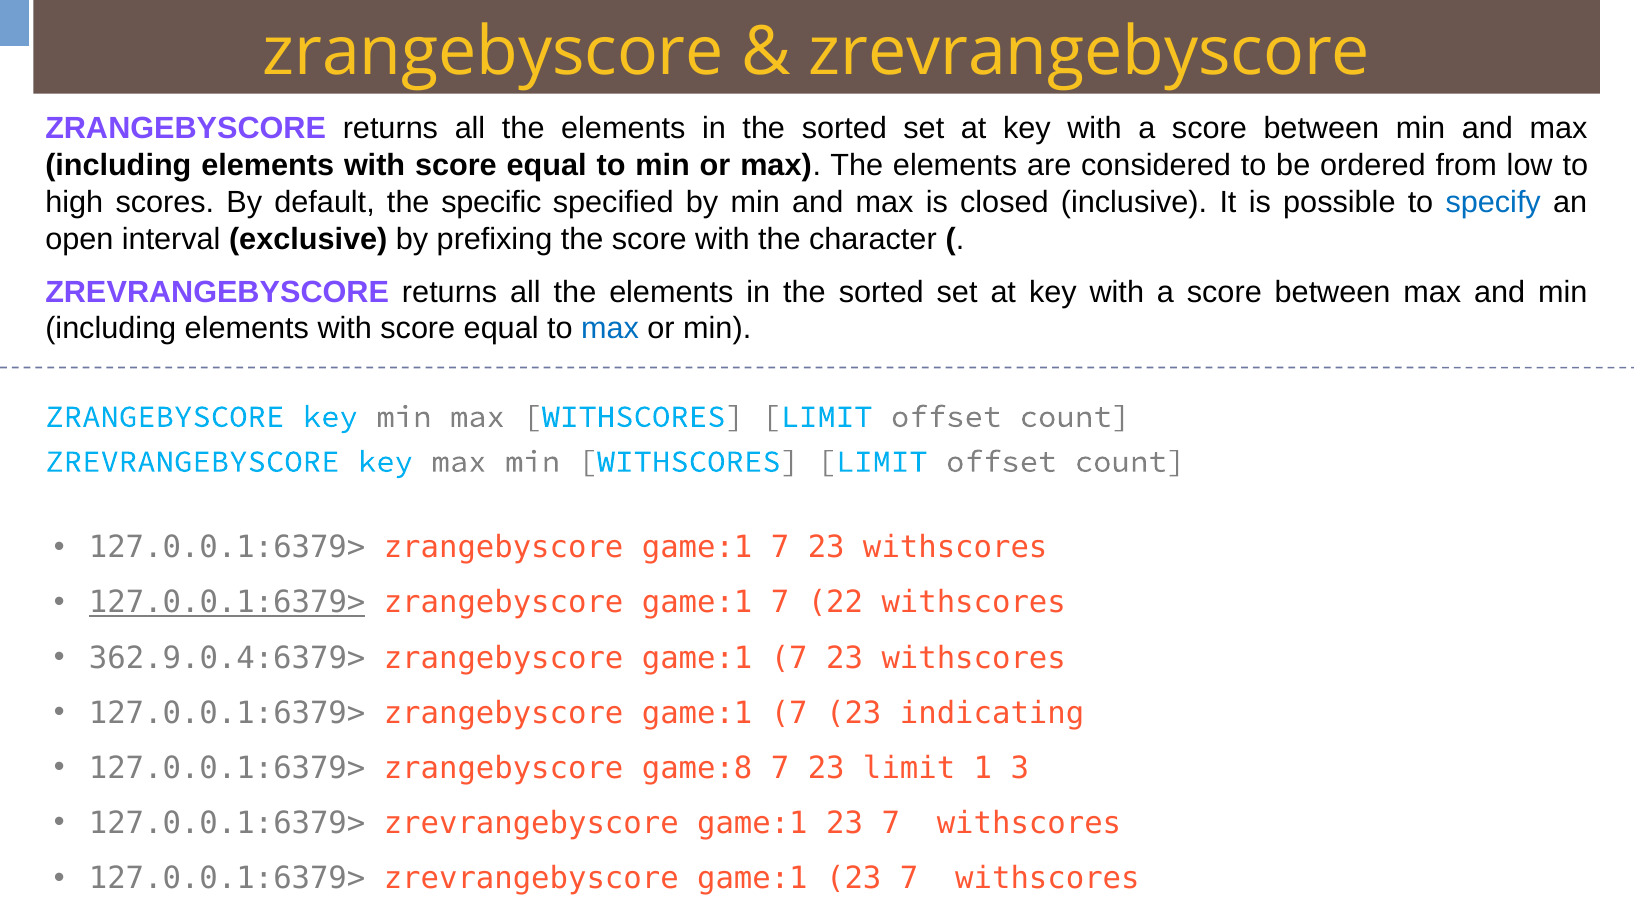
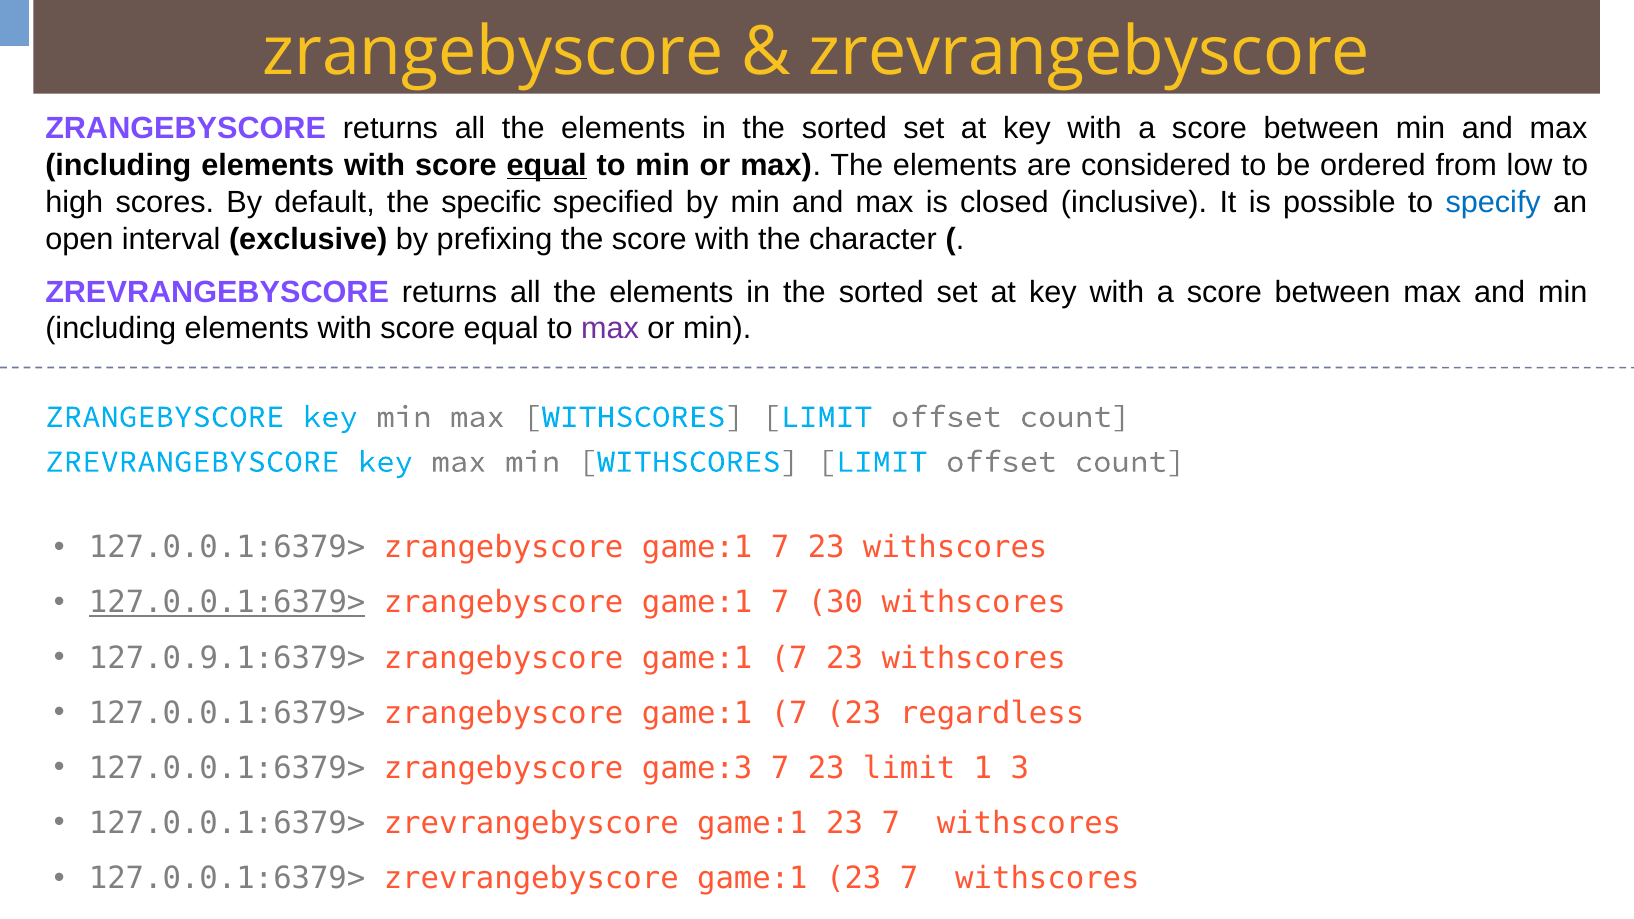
equal at (547, 165) underline: none -> present
max at (610, 329) colour: blue -> purple
22: 22 -> 30
362.9.0.4:6379>: 362.9.0.4:6379> -> 127.0.9.1:6379>
indicating: indicating -> regardless
game:8: game:8 -> game:3
